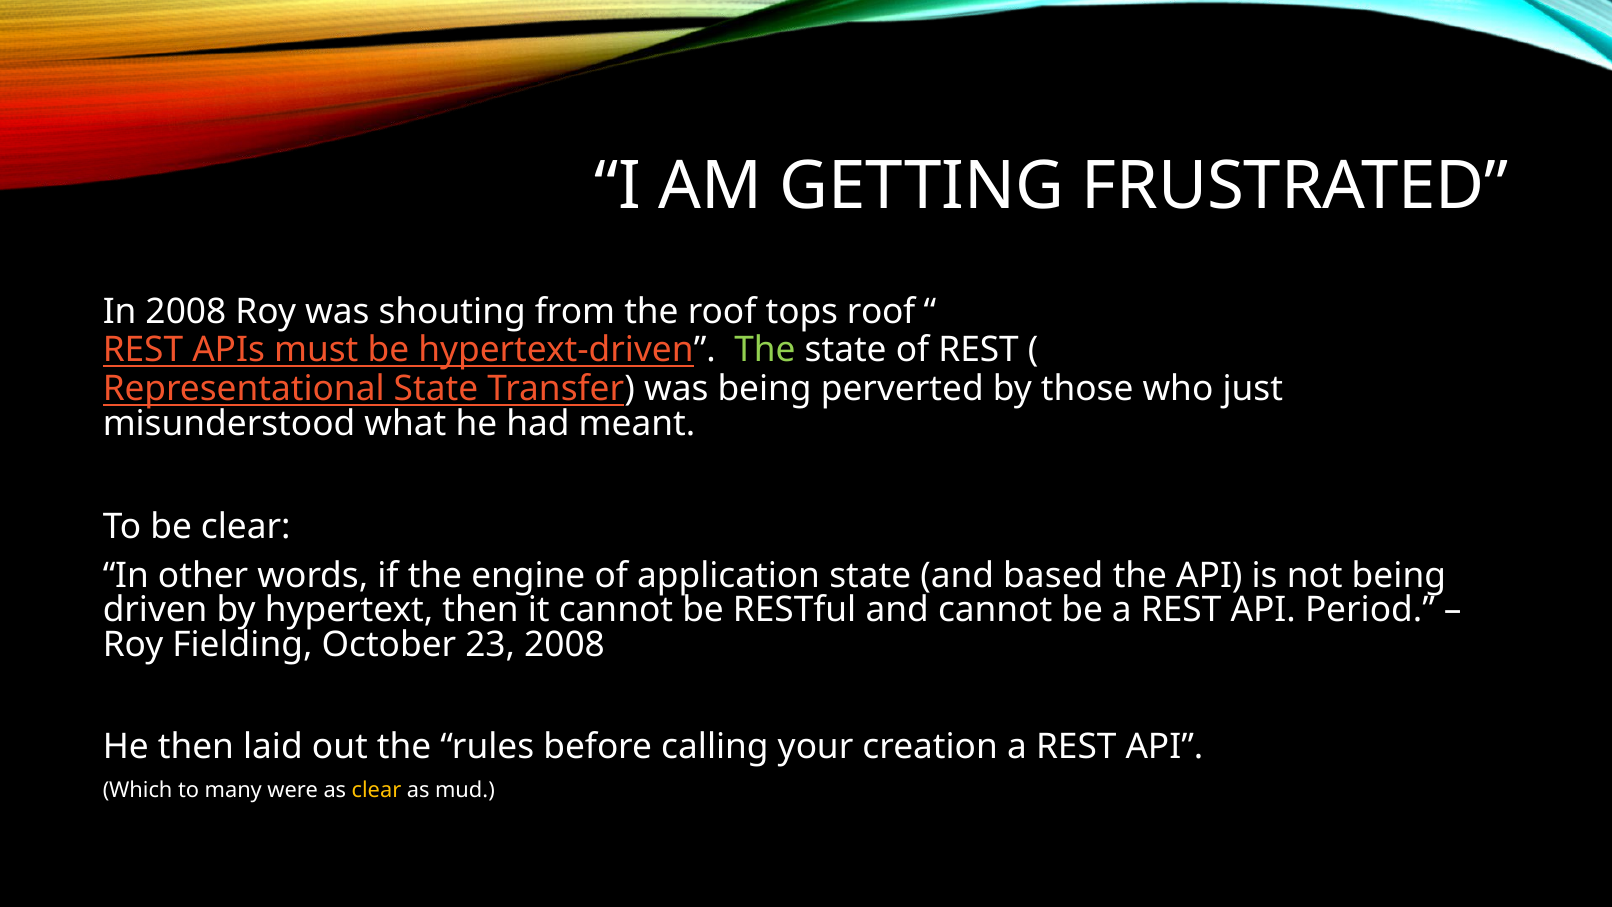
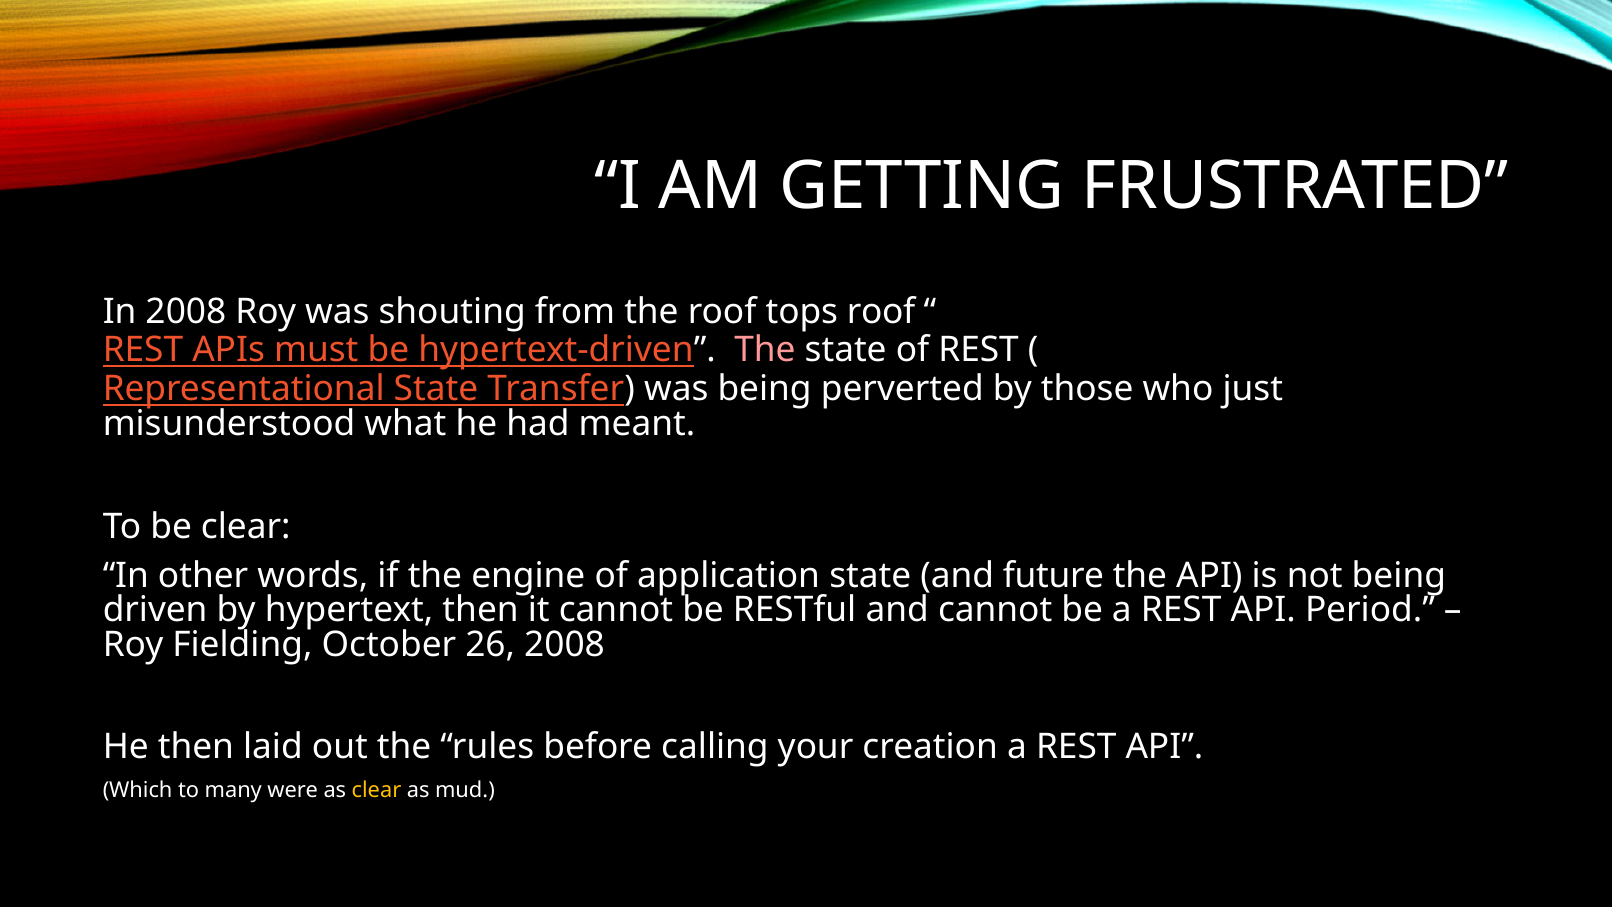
The at (765, 350) colour: light green -> pink
based: based -> future
23: 23 -> 26
